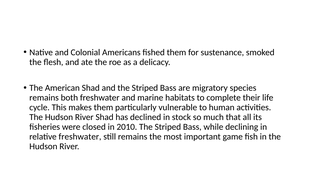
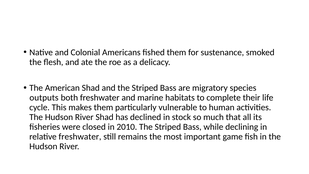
remains at (44, 98): remains -> outputs
